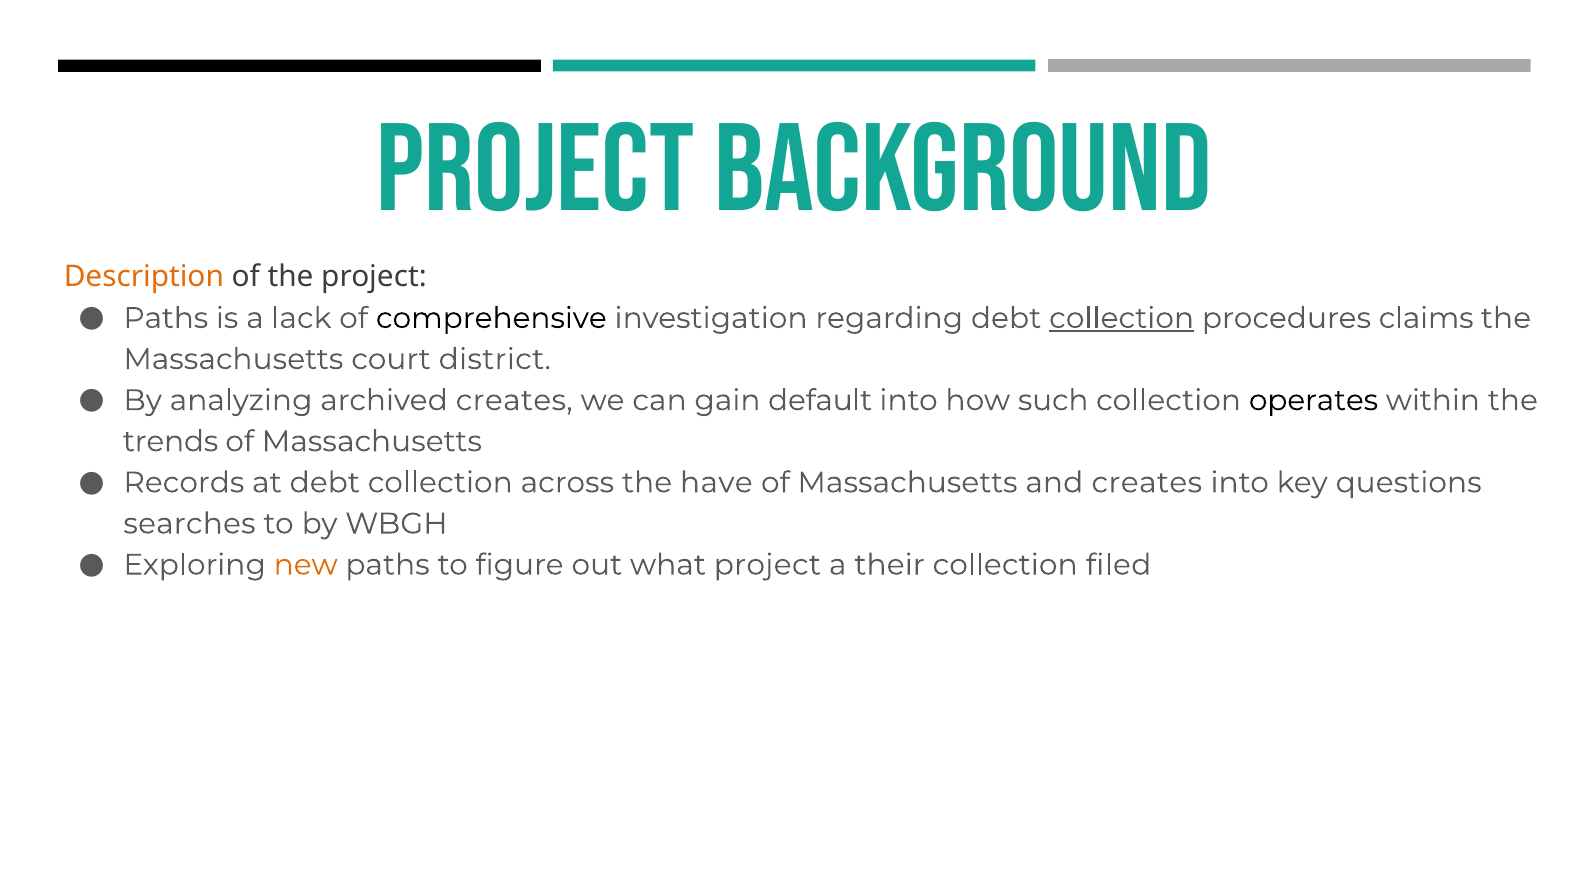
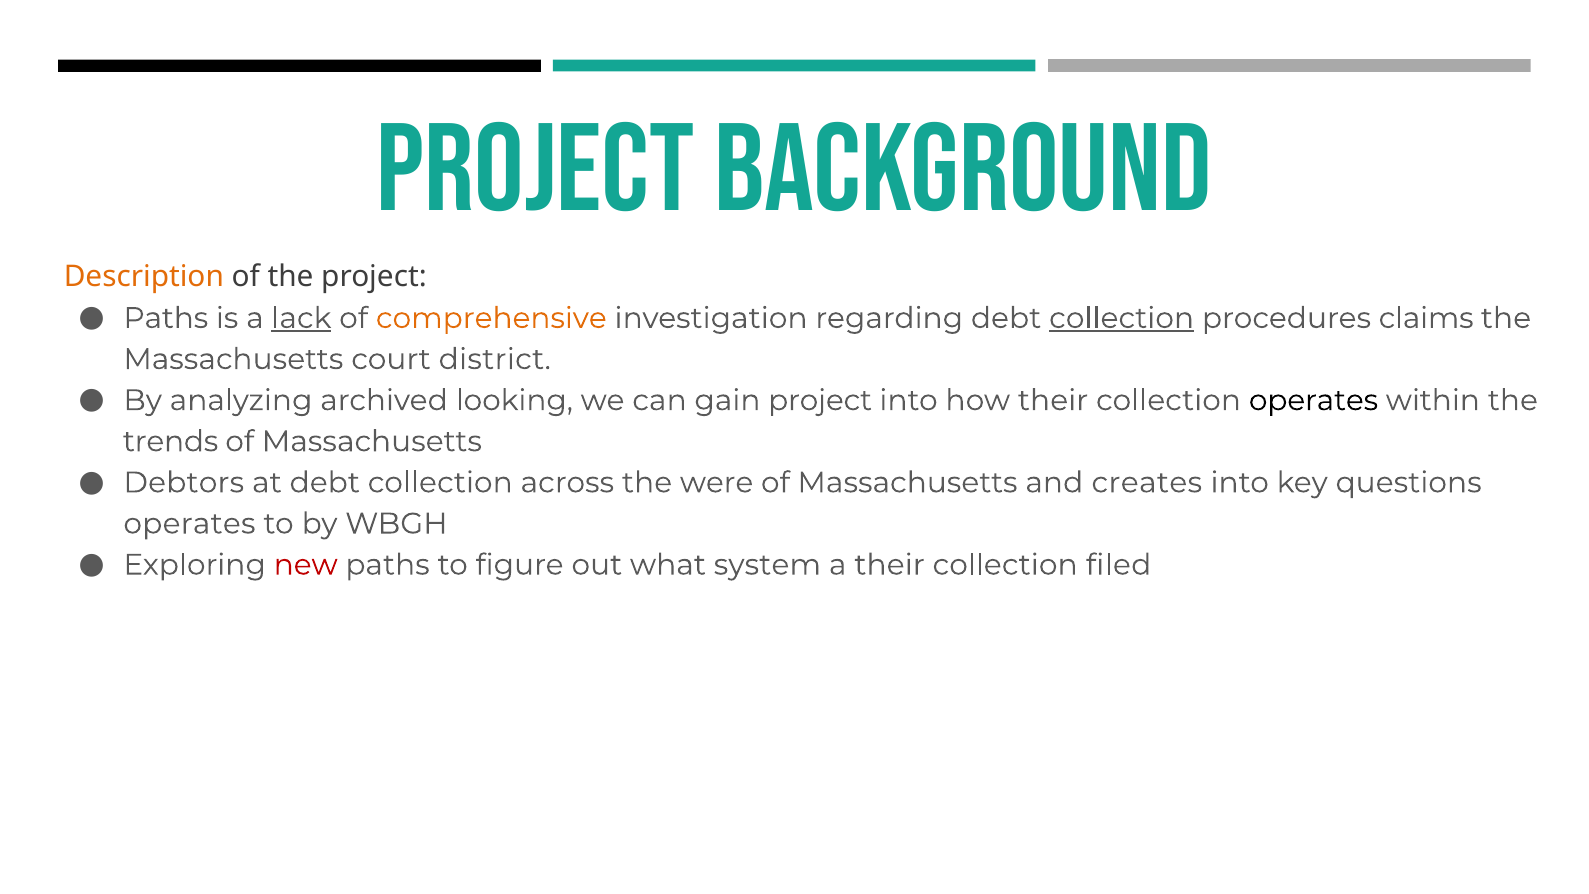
lack underline: none -> present
comprehensive colour: black -> orange
archived creates: creates -> looking
gain default: default -> project
how such: such -> their
Records: Records -> Debtors
have: have -> were
searches at (189, 524): searches -> operates
new colour: orange -> red
what project: project -> system
